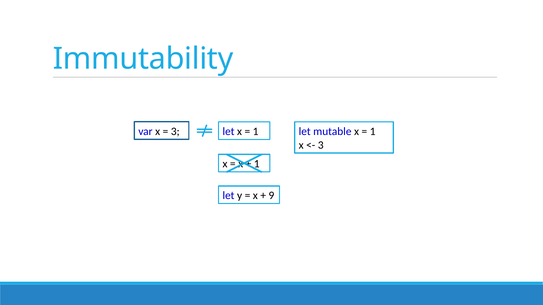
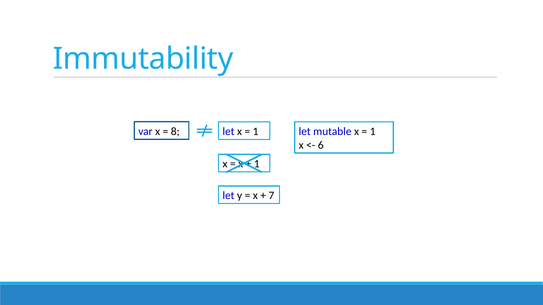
3 at (175, 131): 3 -> 8
3 at (321, 145): 3 -> 6
9: 9 -> 7
